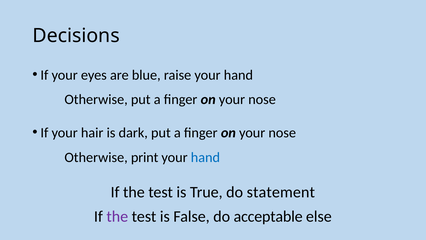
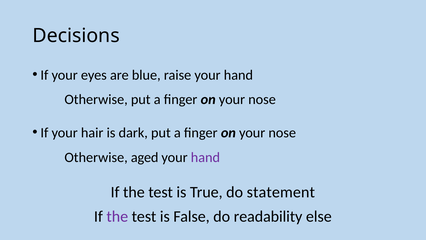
print: print -> aged
hand at (205, 157) colour: blue -> purple
acceptable: acceptable -> readability
